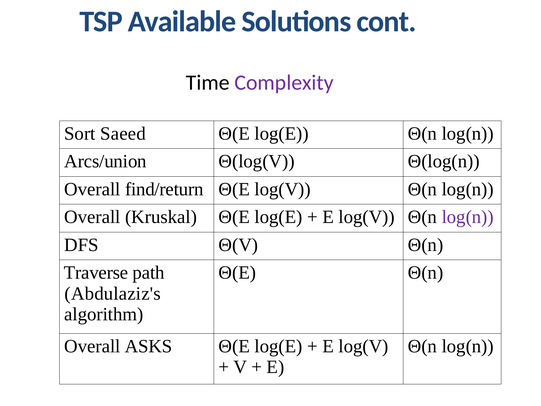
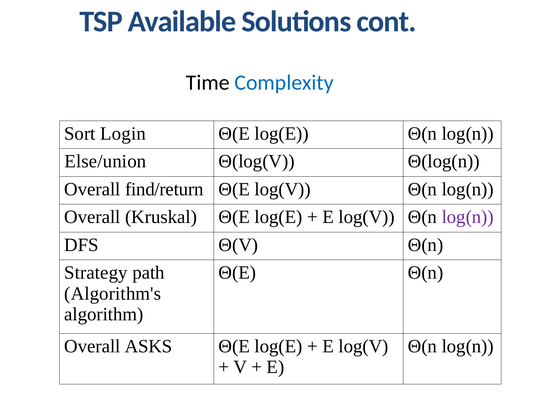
Complexity colour: purple -> blue
Saeed: Saeed -> Login
Arcs/union: Arcs/union -> Else/union
Traverse: Traverse -> Strategy
Abdulaziz's: Abdulaziz's -> Algorithm's
